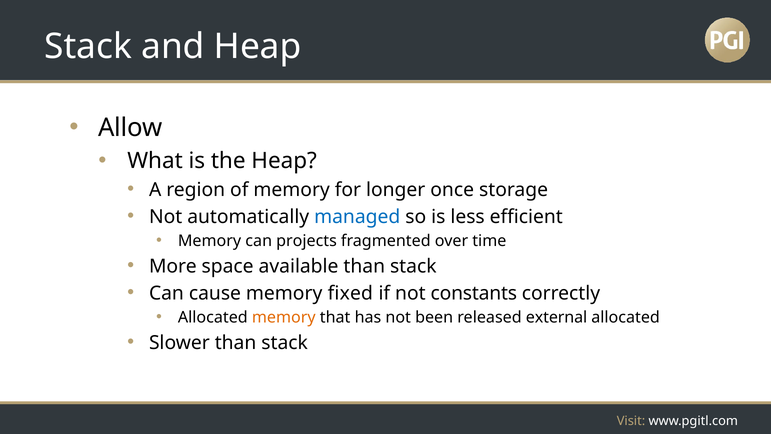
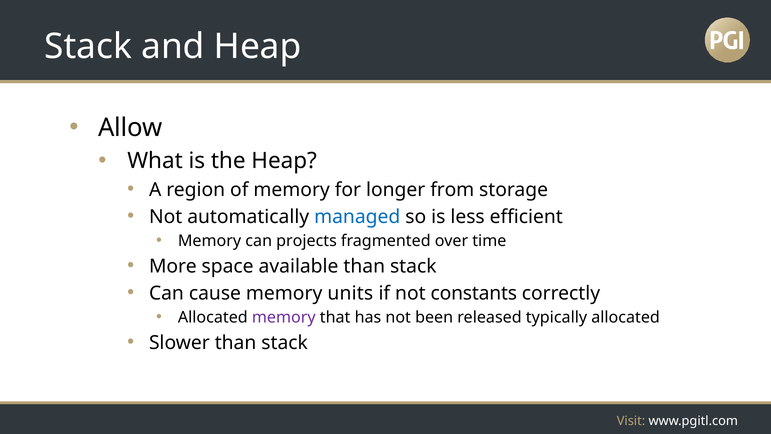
once: once -> from
fixed: fixed -> units
memory at (284, 317) colour: orange -> purple
external: external -> typically
